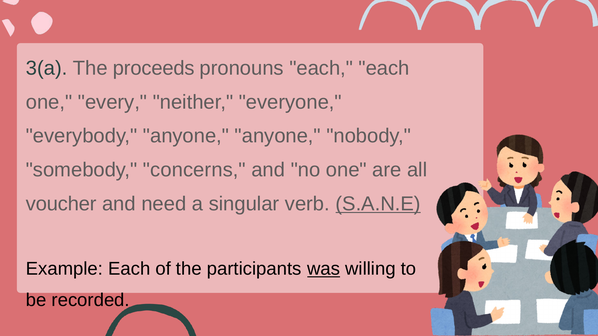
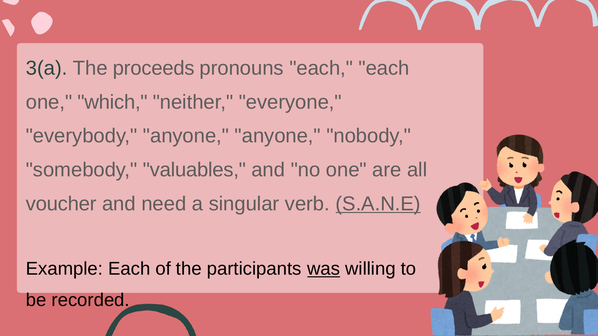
every: every -> which
concerns: concerns -> valuables
